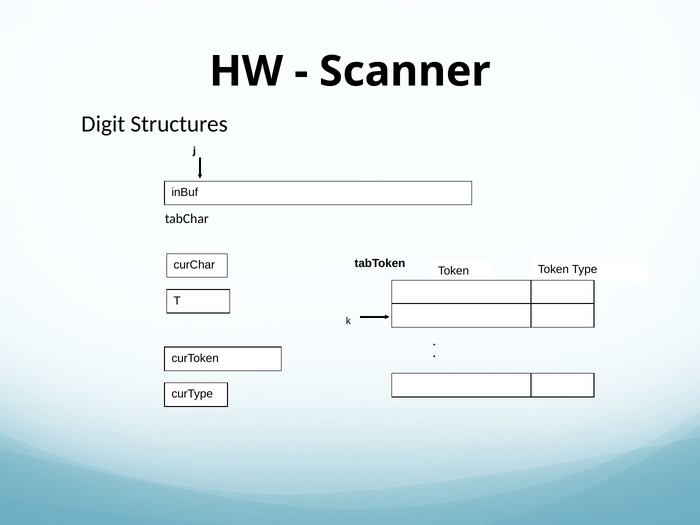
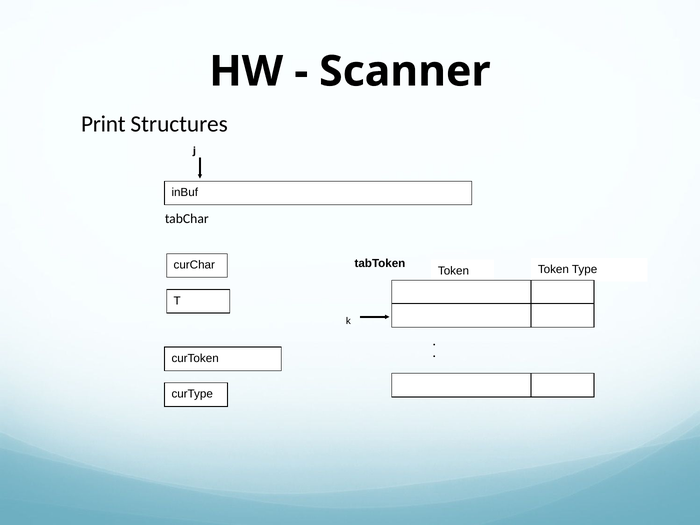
Digit: Digit -> Print
